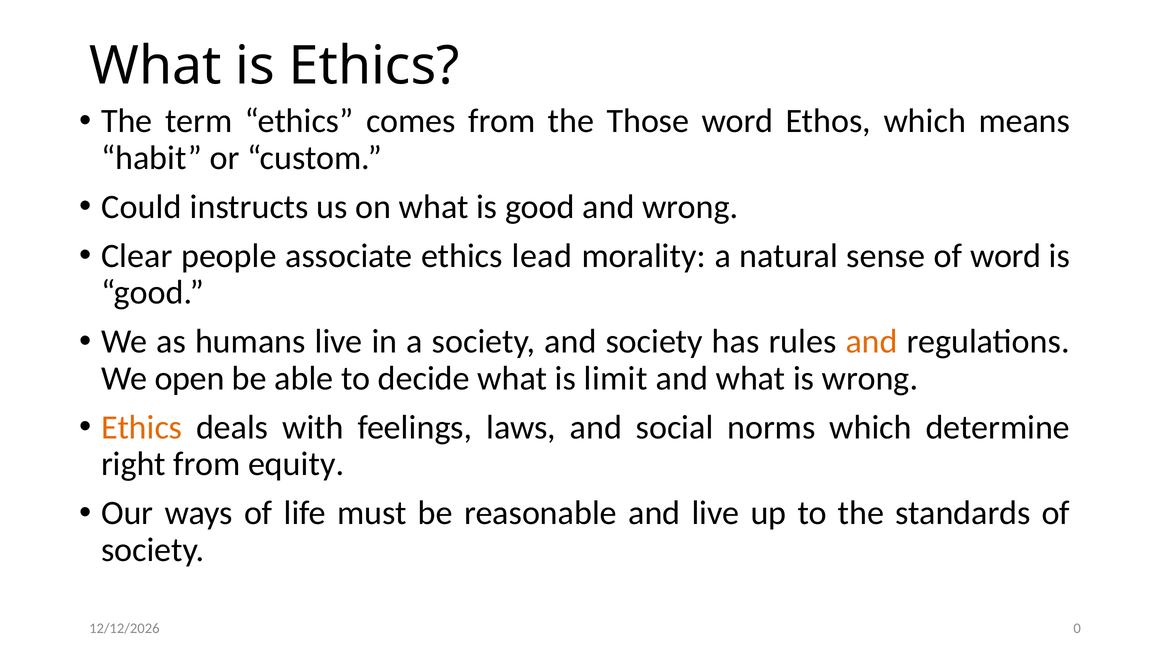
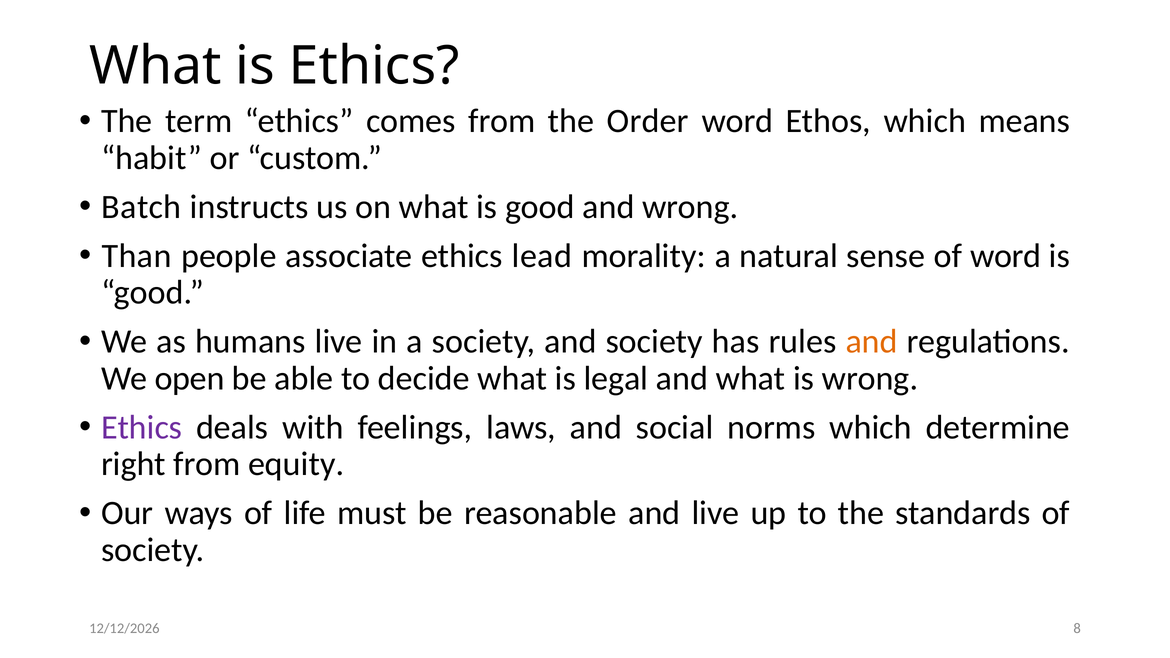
Those: Those -> Order
Could: Could -> Batch
Clear: Clear -> Than
limit: limit -> legal
Ethics at (142, 428) colour: orange -> purple
0: 0 -> 8
